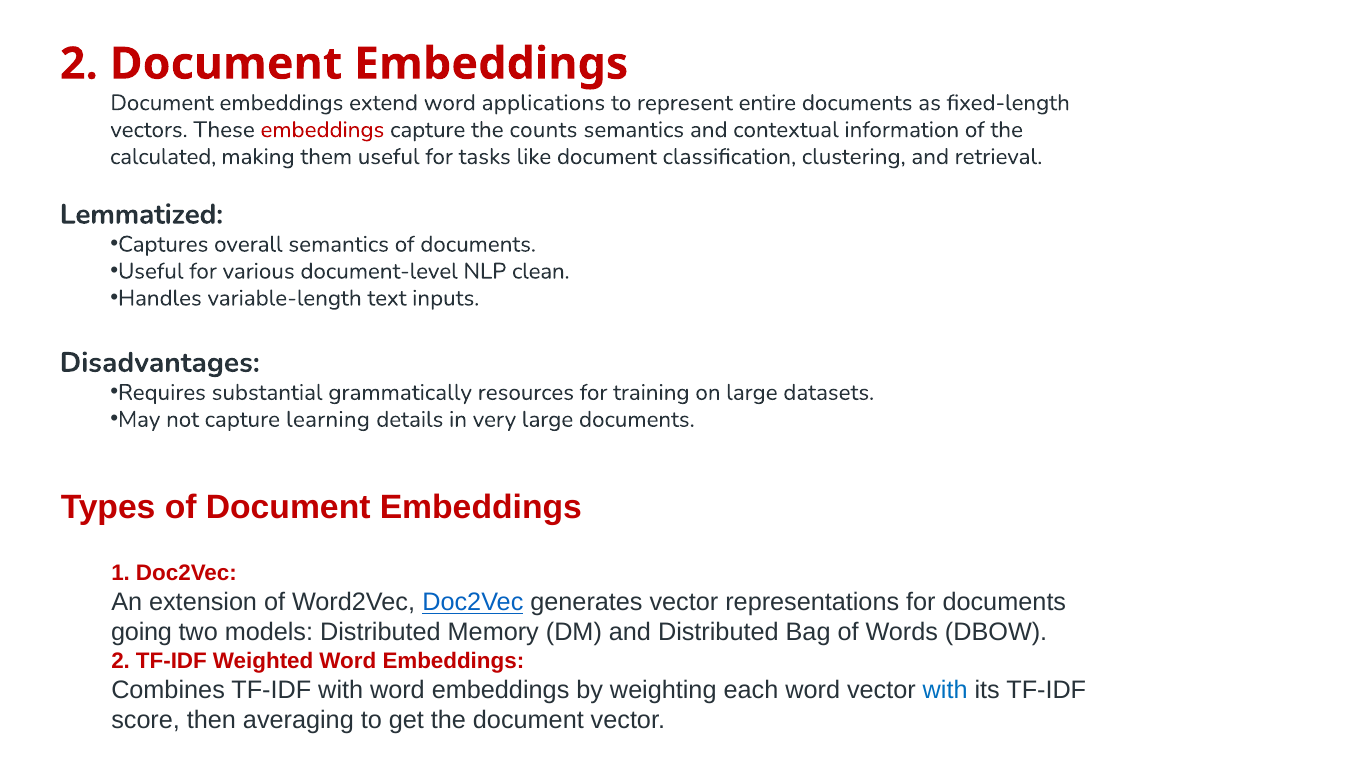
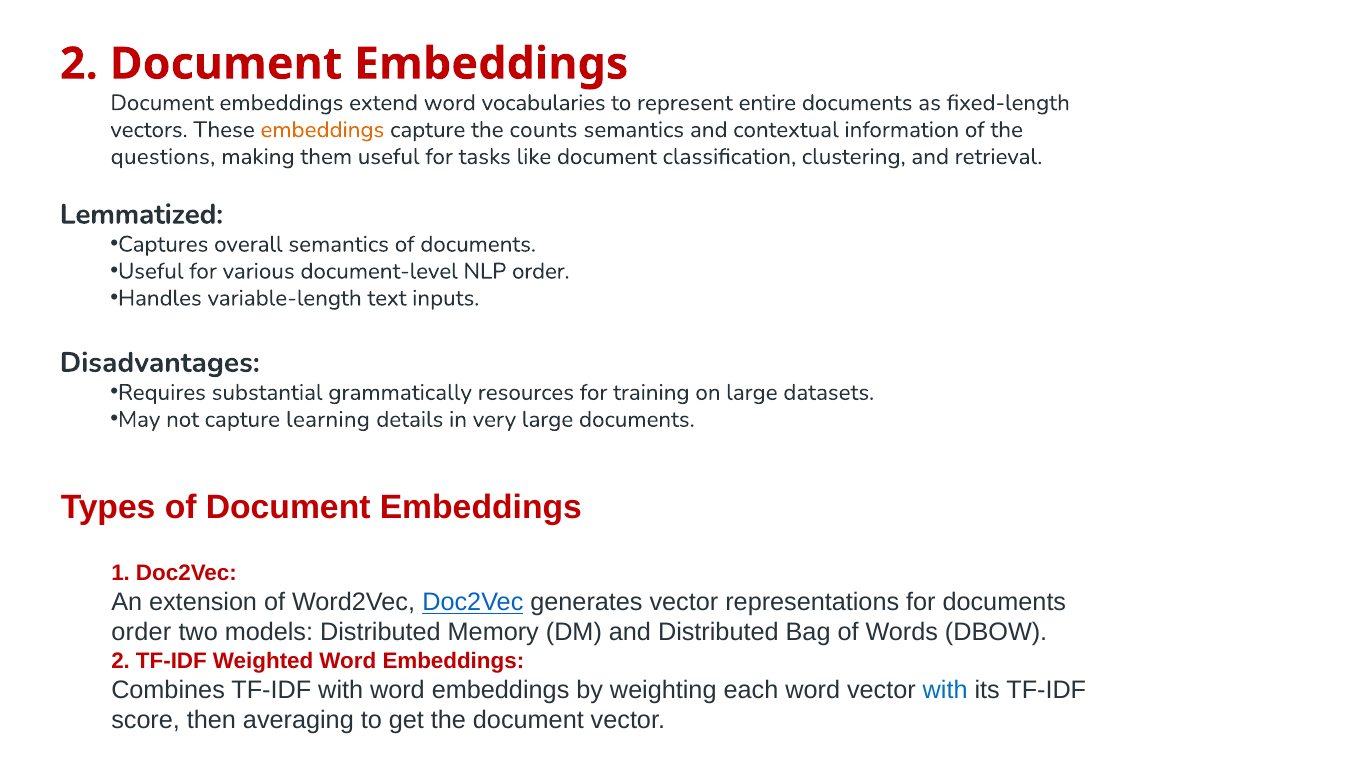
applications: applications -> vocabularies
embeddings at (322, 130) colour: red -> orange
calculated: calculated -> questions
NLP clean: clean -> order
going at (142, 632): going -> order
